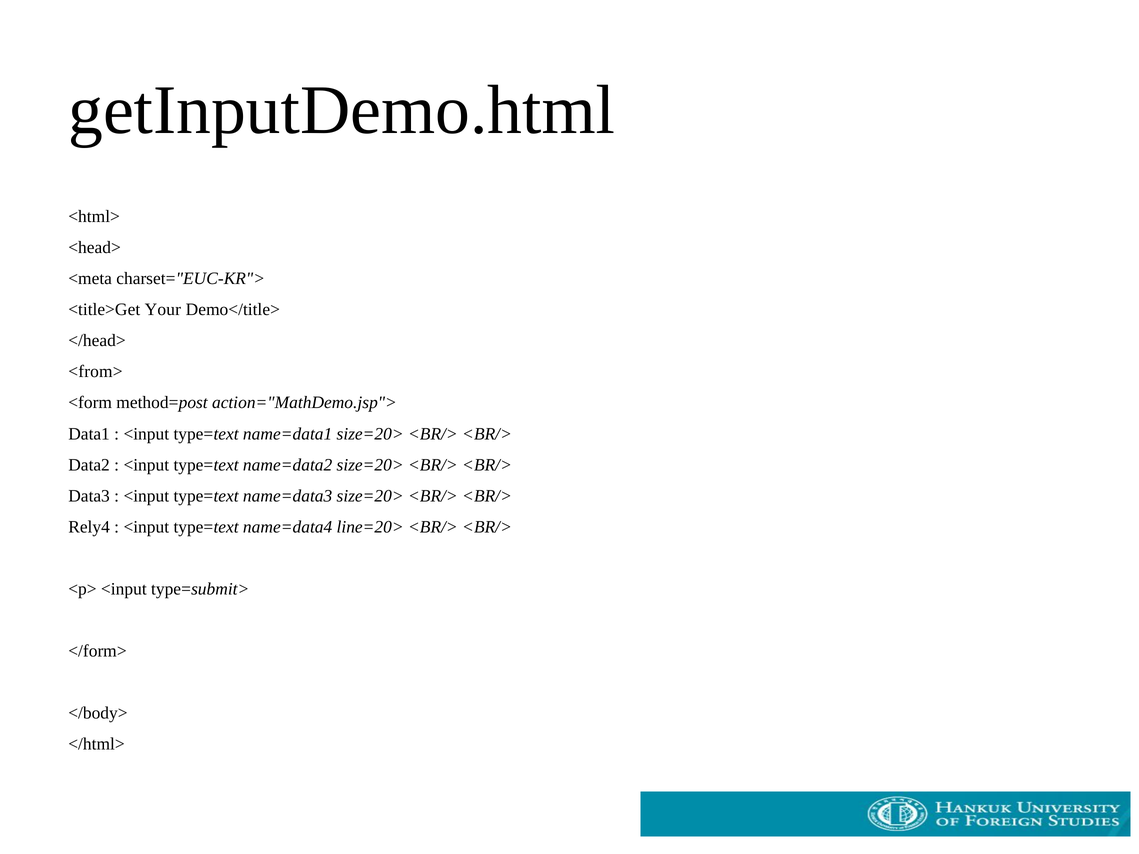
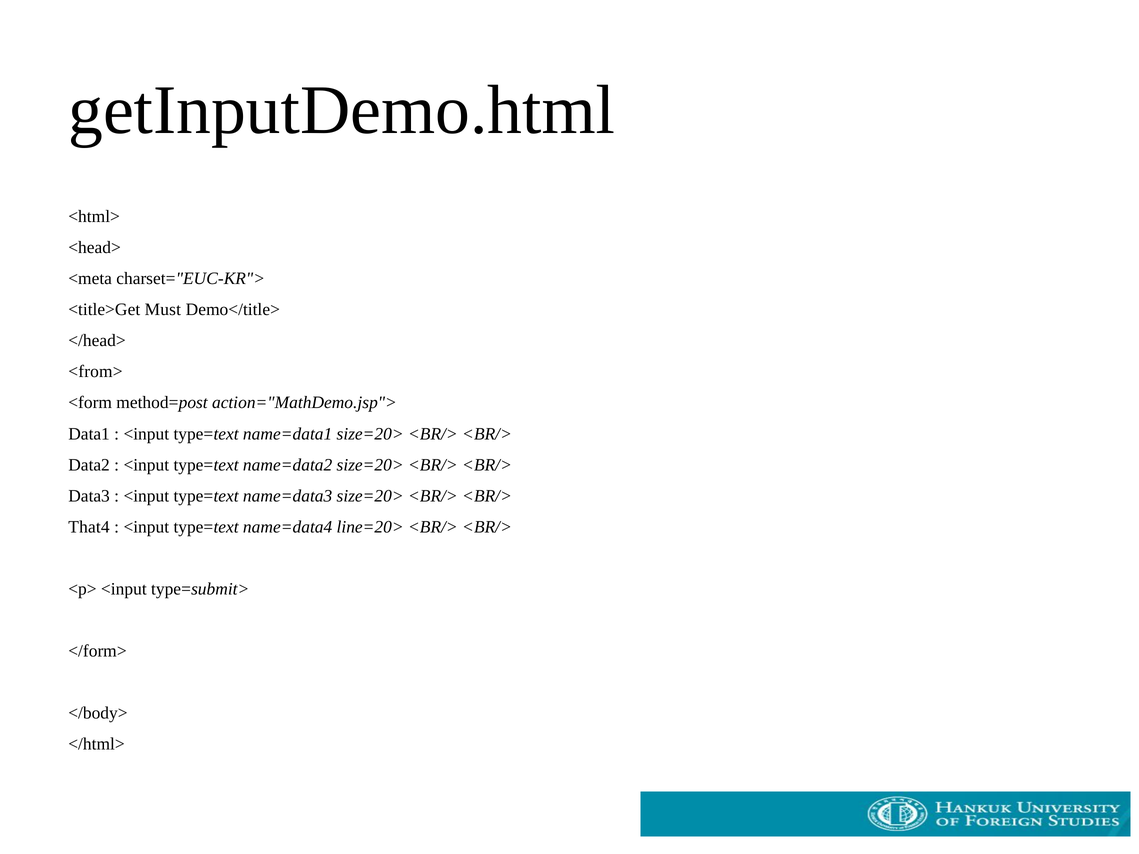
Your: Your -> Must
Rely4: Rely4 -> That4
